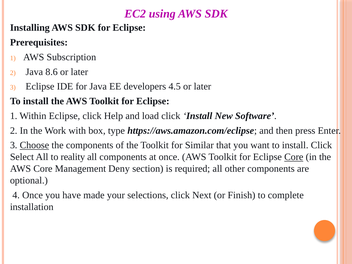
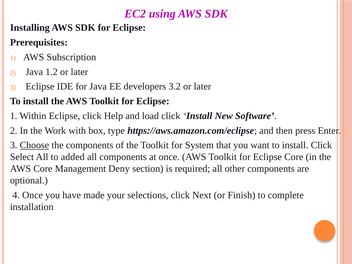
8.6: 8.6 -> 1.2
4.5: 4.5 -> 3.2
Similar: Similar -> System
reality: reality -> added
Core at (294, 157) underline: present -> none
